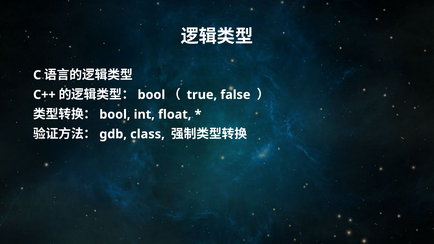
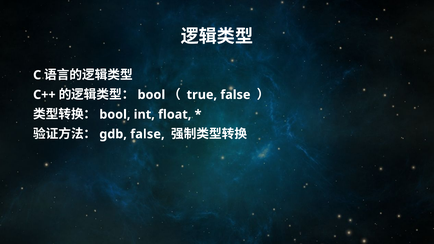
class at (147, 134): class -> false
